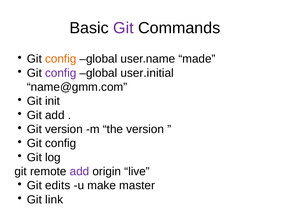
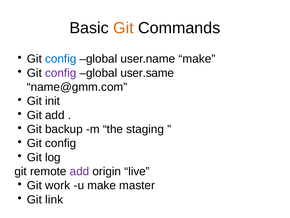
Git at (123, 28) colour: purple -> orange
config at (61, 59) colour: orange -> blue
user.name made: made -> make
user.initial: user.initial -> user.same
Git version: version -> backup
the version: version -> staging
edits: edits -> work
